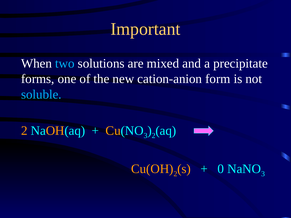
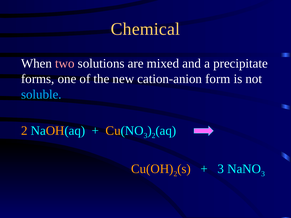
Important: Important -> Chemical
two colour: light blue -> pink
0 at (221, 169): 0 -> 3
